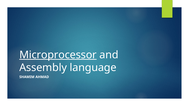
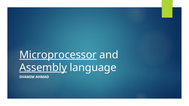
Assembly underline: none -> present
